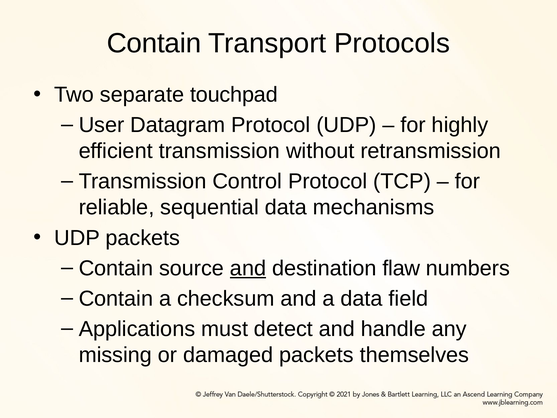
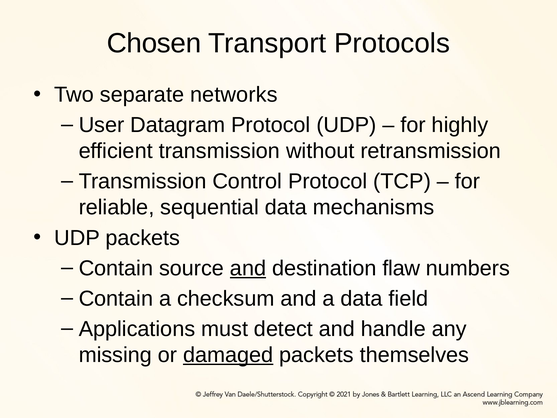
Contain at (154, 43): Contain -> Chosen
touchpad: touchpad -> networks
damaged underline: none -> present
